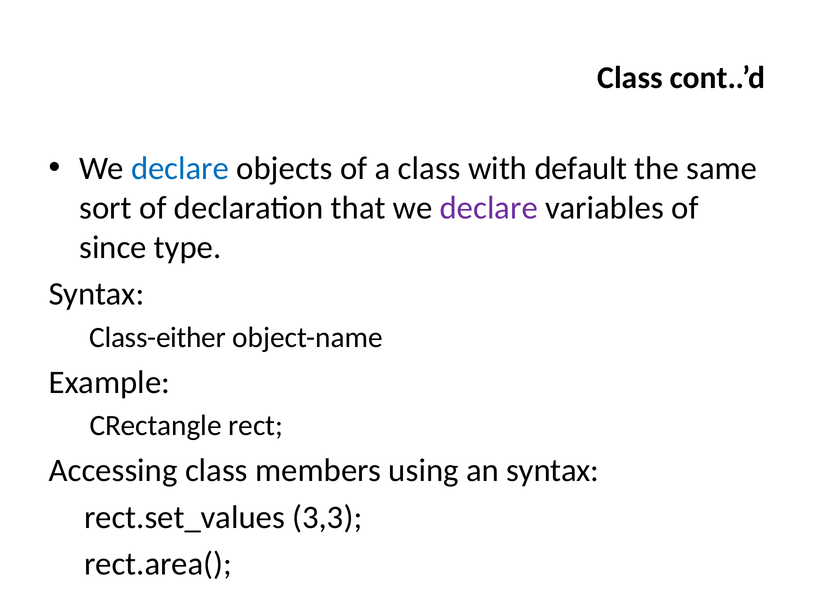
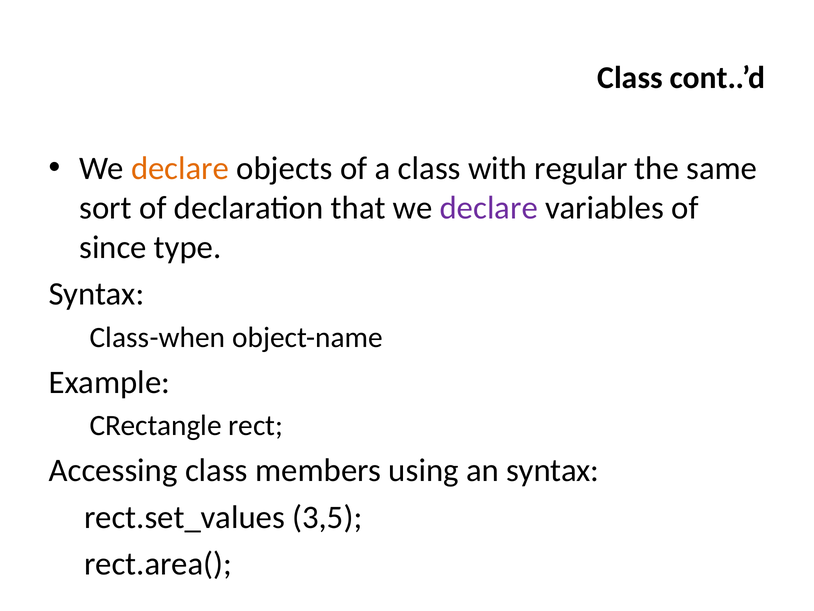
declare at (180, 168) colour: blue -> orange
default: default -> regular
Class-either: Class-either -> Class-when
3,3: 3,3 -> 3,5
